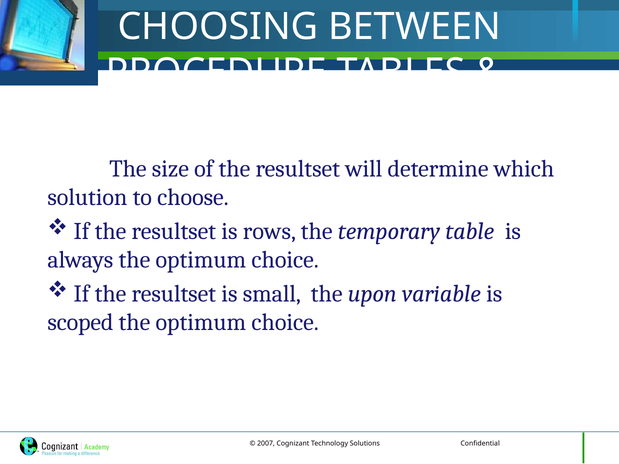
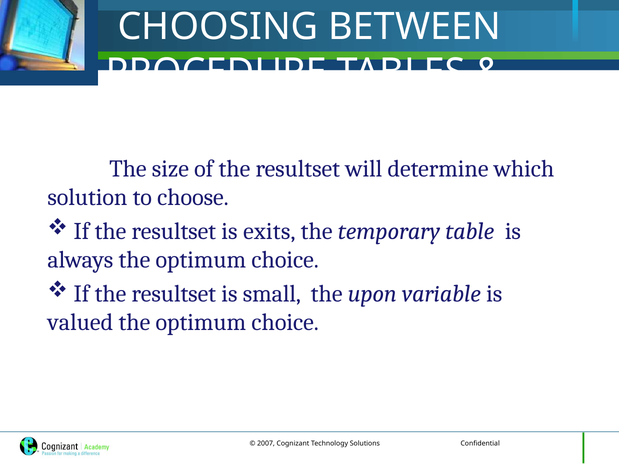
rows: rows -> exits
scoped: scoped -> valued
